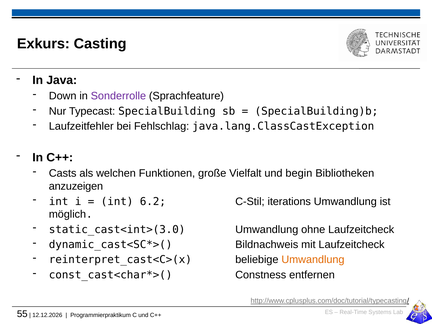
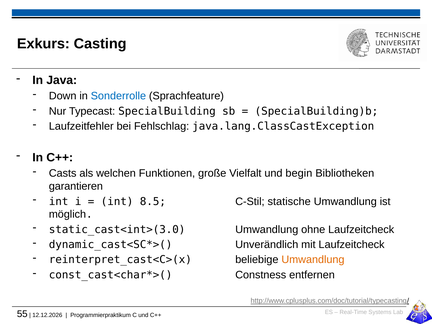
Sonderrolle colour: purple -> blue
anzuzeigen: anzuzeigen -> garantieren
6.2: 6.2 -> 8.5
iterations: iterations -> statische
Bildnachweis: Bildnachweis -> Unverändlich
